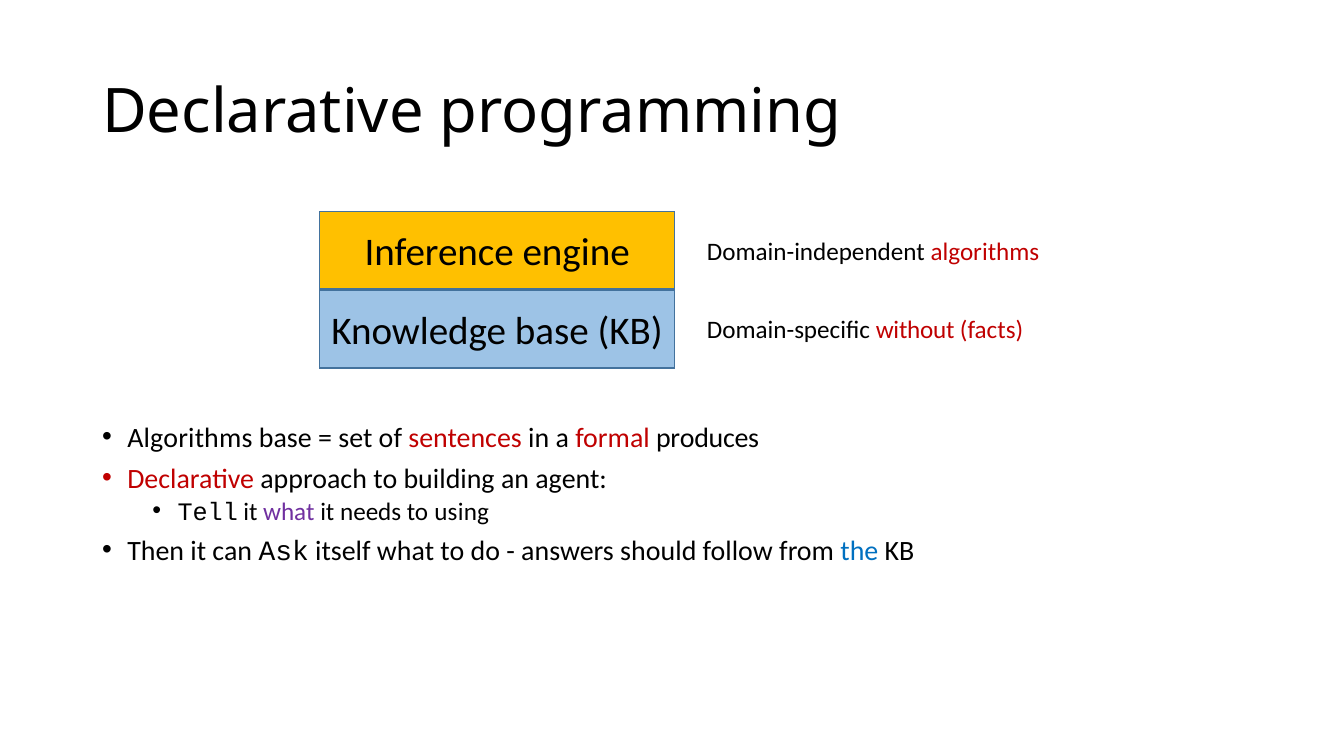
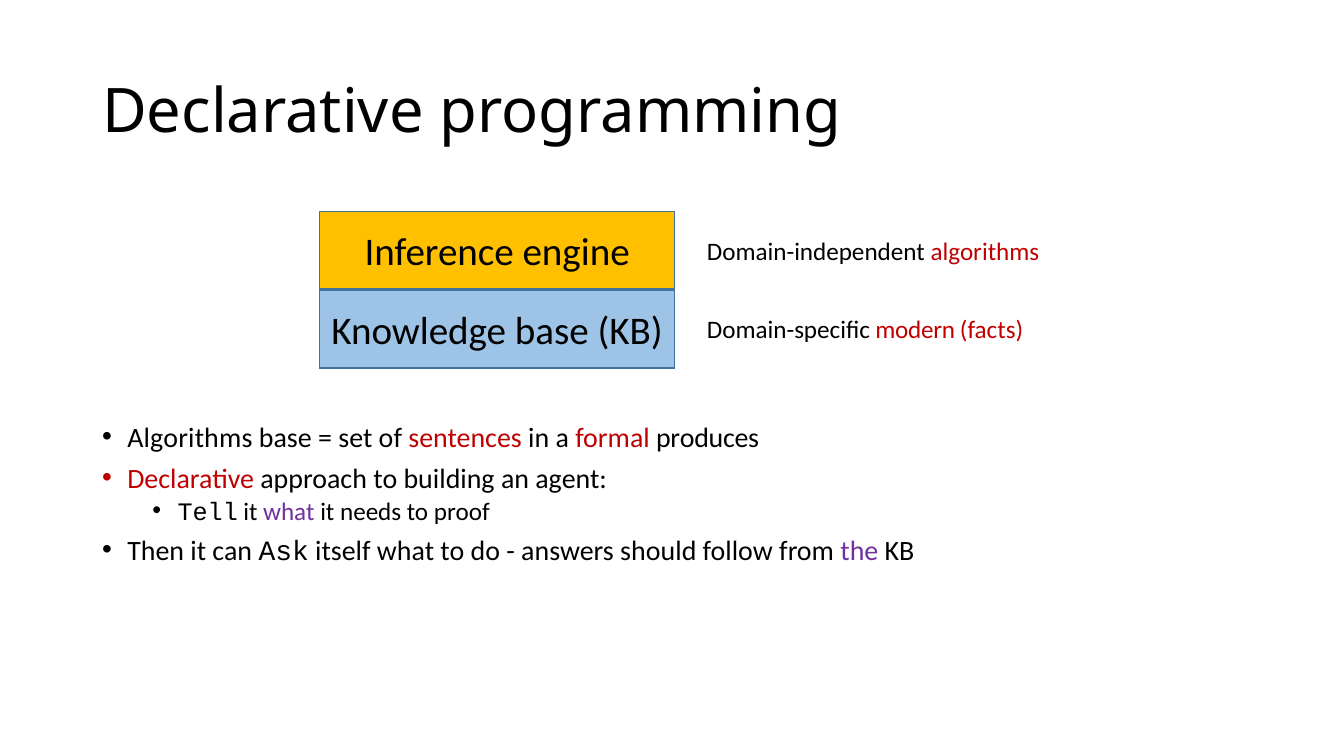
without: without -> modern
using: using -> proof
the colour: blue -> purple
